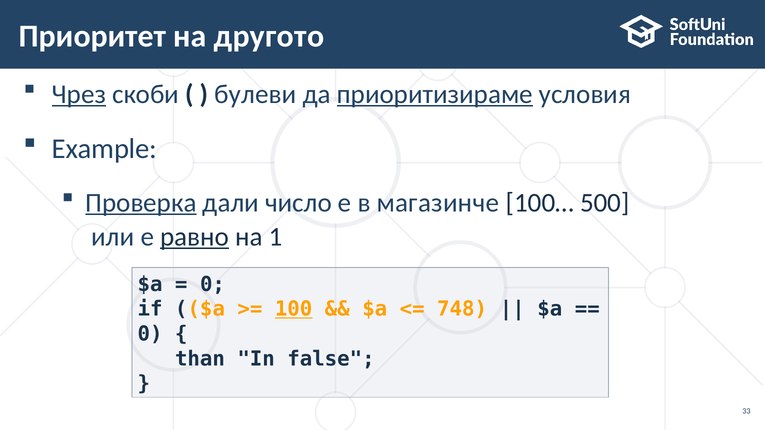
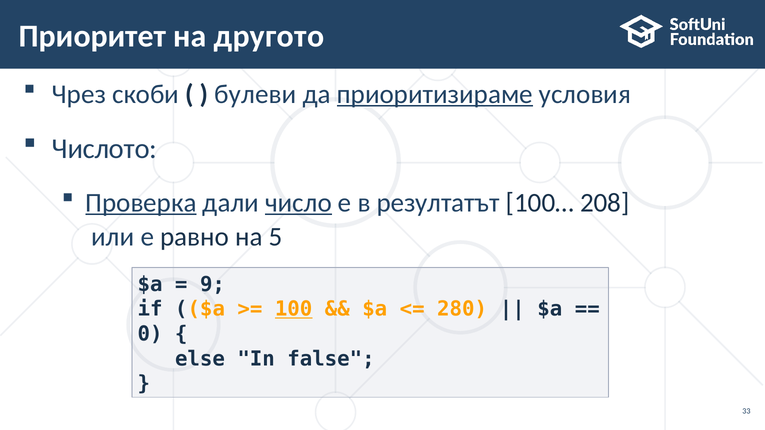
Чрез underline: present -> none
Example: Example -> Числото
число underline: none -> present
магазинче: магазинче -> резултатът
500: 500 -> 208
равно underline: present -> none
1: 1 -> 5
0 at (212, 284): 0 -> 9
748: 748 -> 280
than: than -> else
